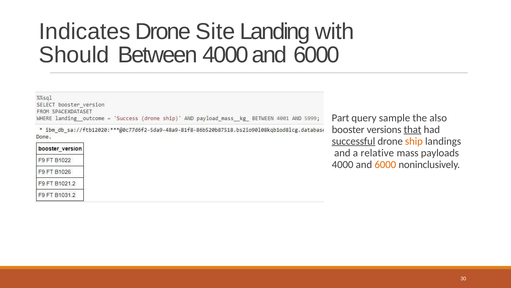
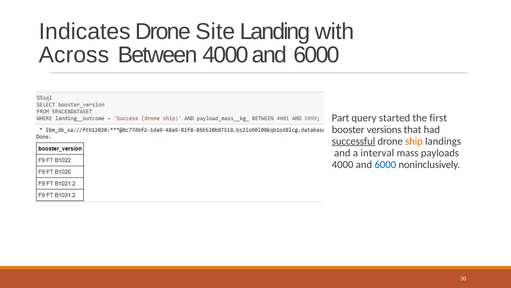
Should: Should -> Across
sample: sample -> started
also: also -> first
that underline: present -> none
relative: relative -> interval
6000 at (385, 164) colour: orange -> blue
